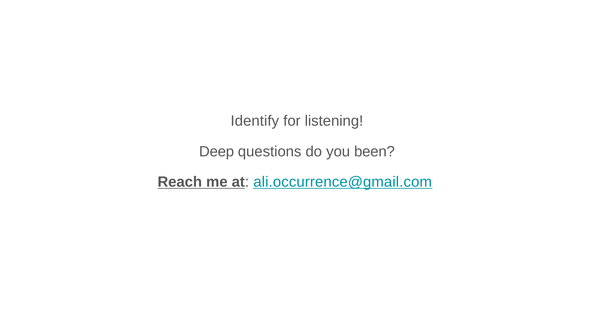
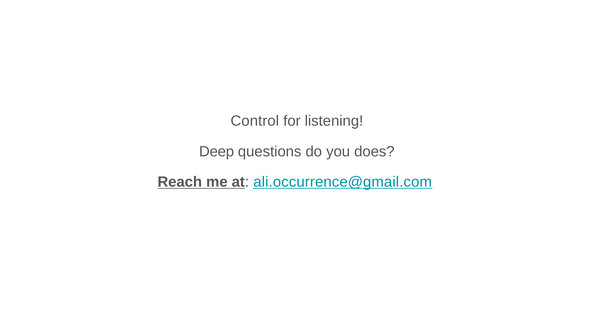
Identify: Identify -> Control
been: been -> does
